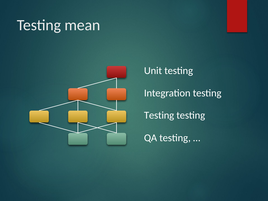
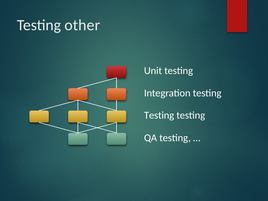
mean: mean -> other
